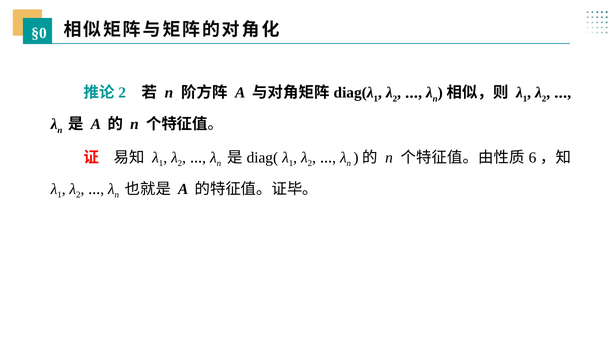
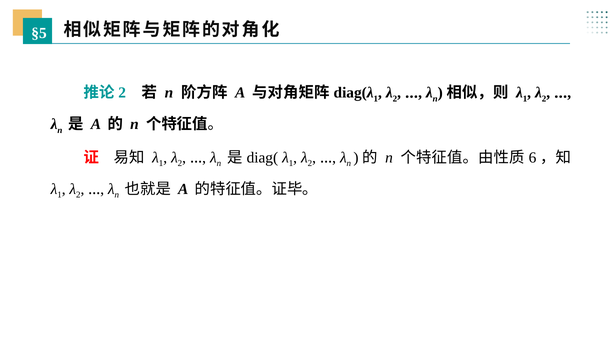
§0: §0 -> §5
